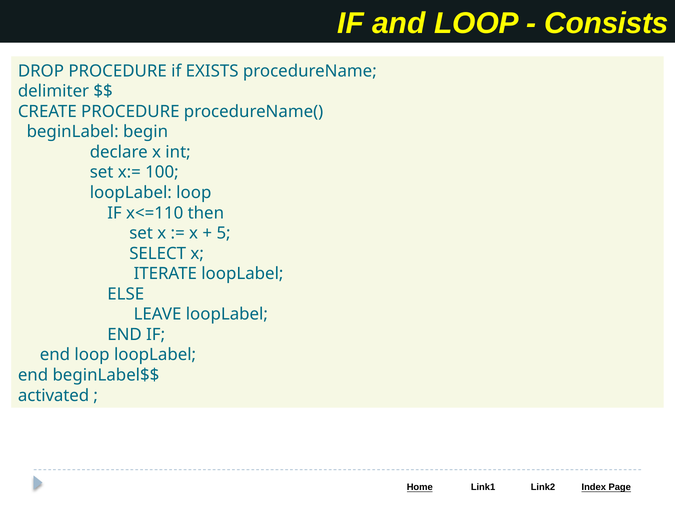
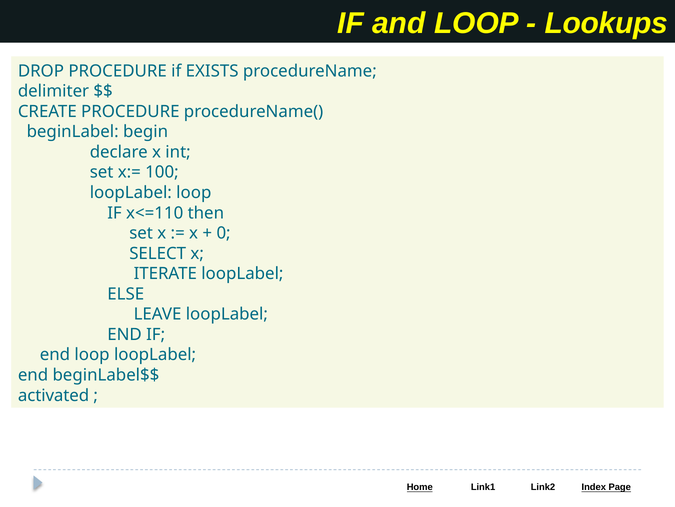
Consists: Consists -> Lookups
5: 5 -> 0
